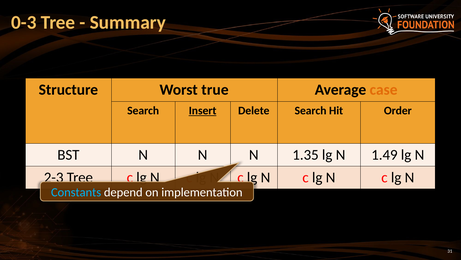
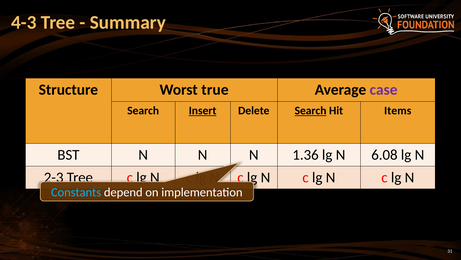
0-3: 0-3 -> 4-3
case colour: orange -> purple
Search at (311, 110) underline: none -> present
Order: Order -> Items
1.35: 1.35 -> 1.36
1.49: 1.49 -> 6.08
